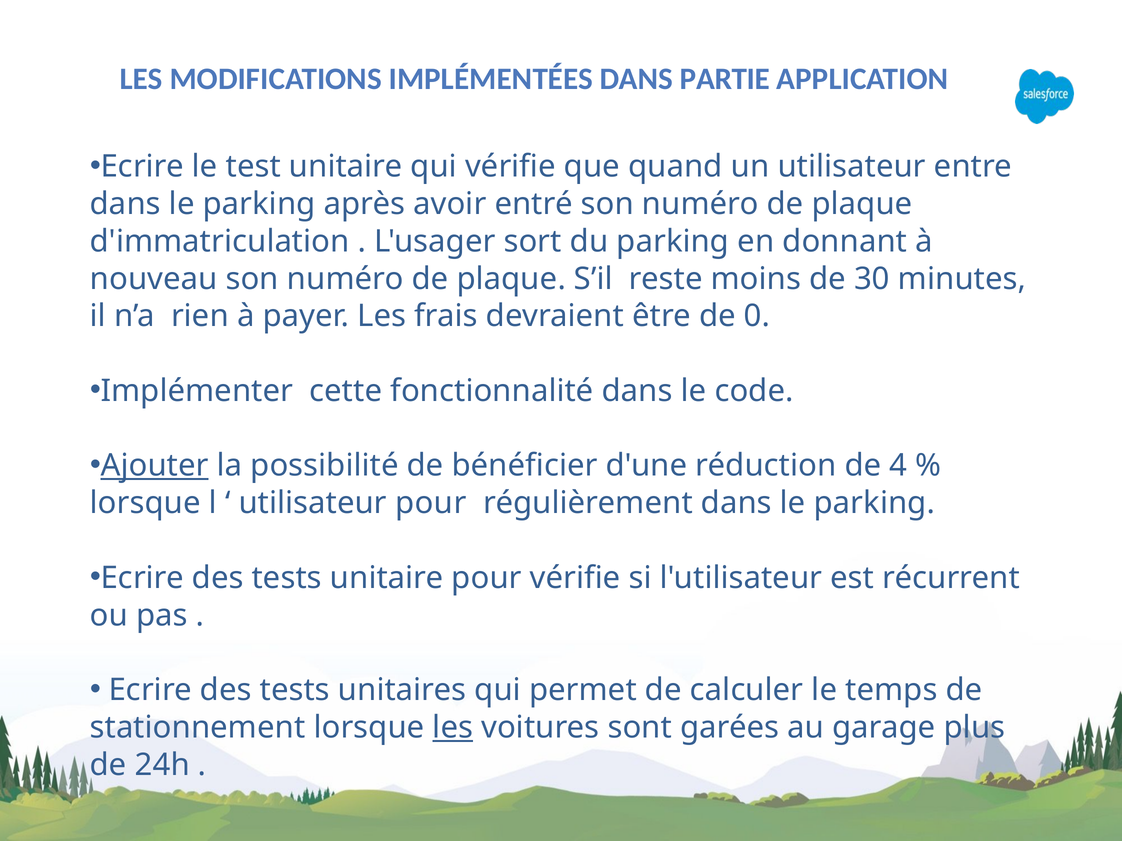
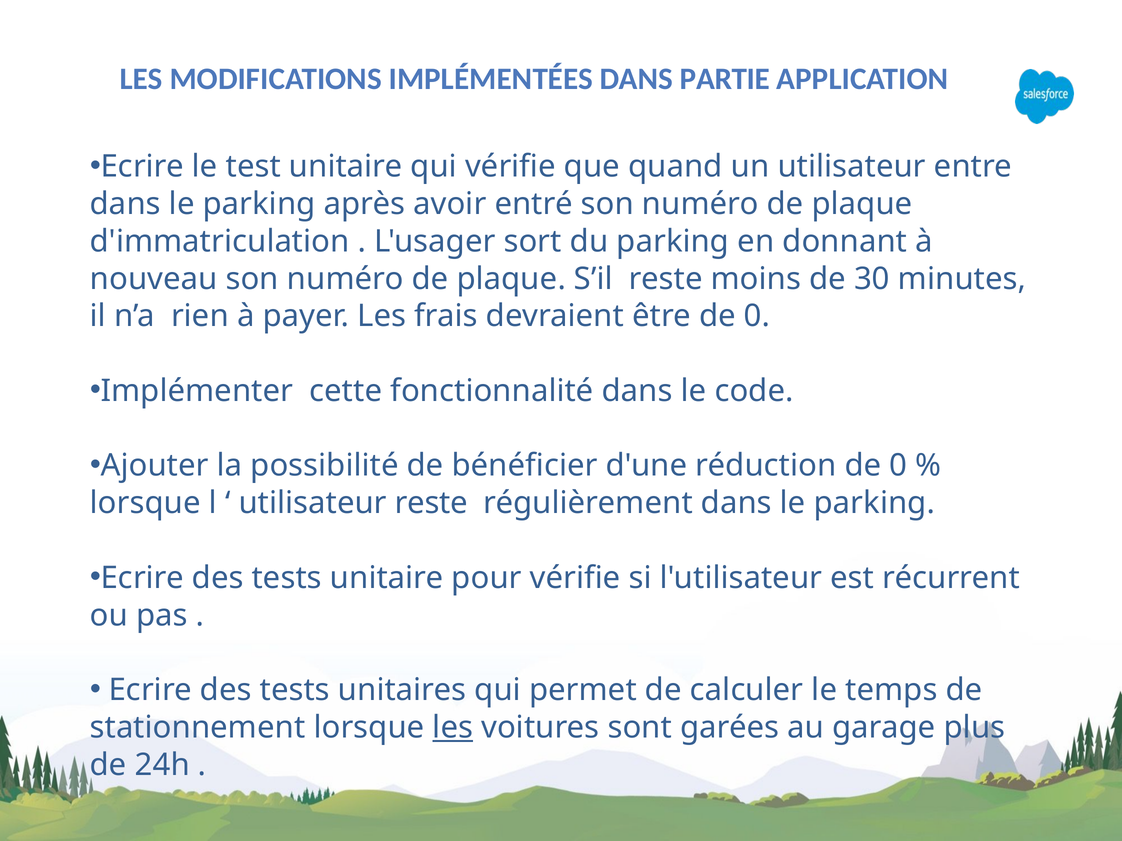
Ajouter underline: present -> none
réduction de 4: 4 -> 0
utilisateur pour: pour -> reste
